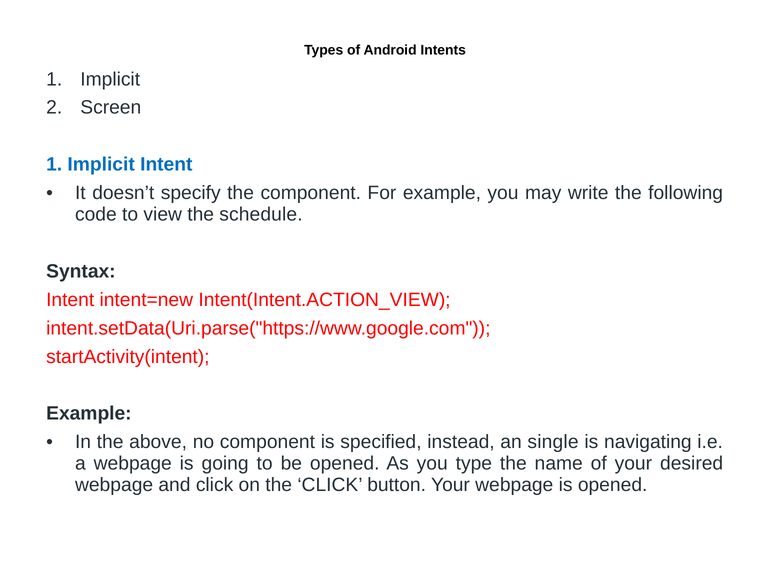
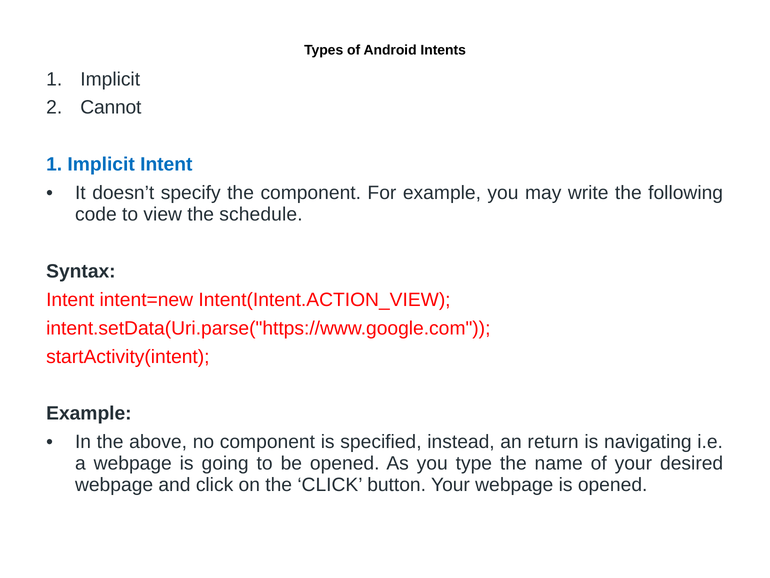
Screen: Screen -> Cannot
single: single -> return
